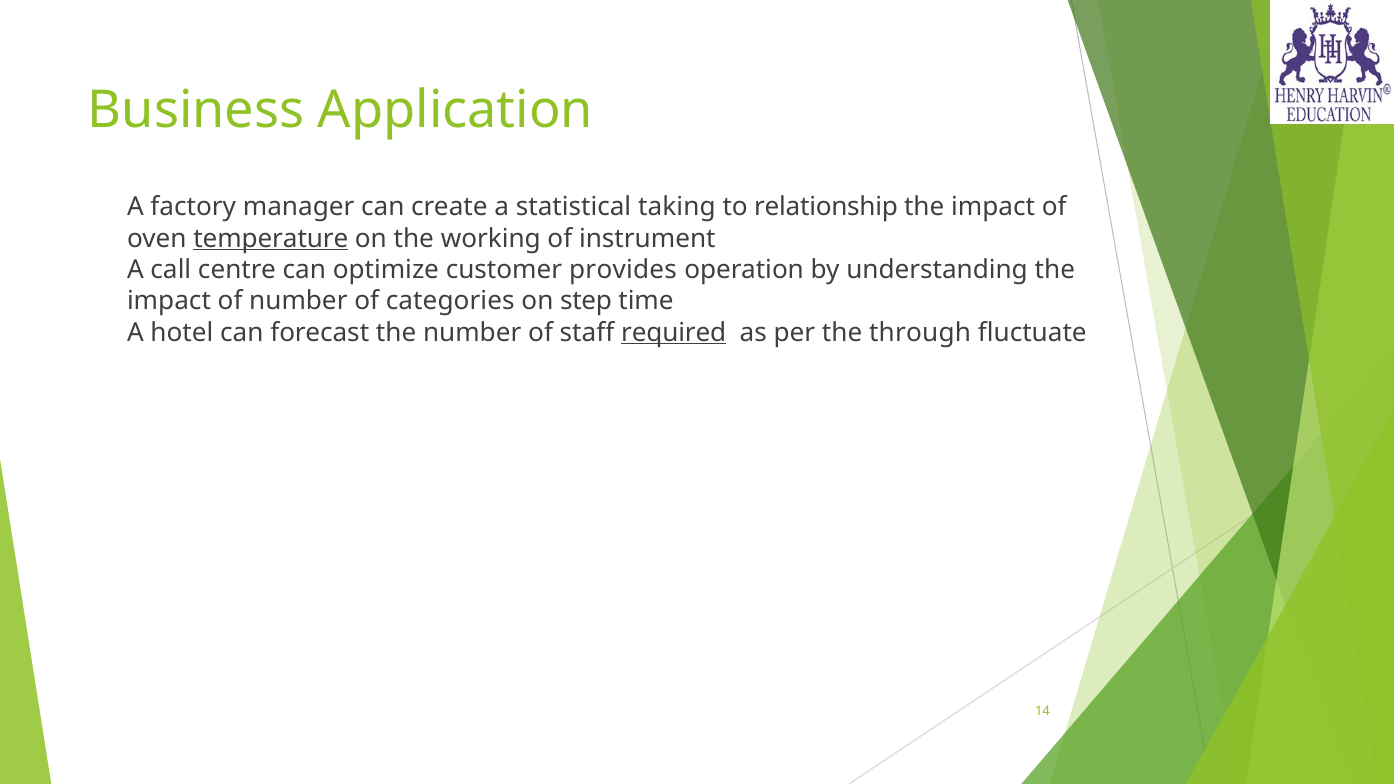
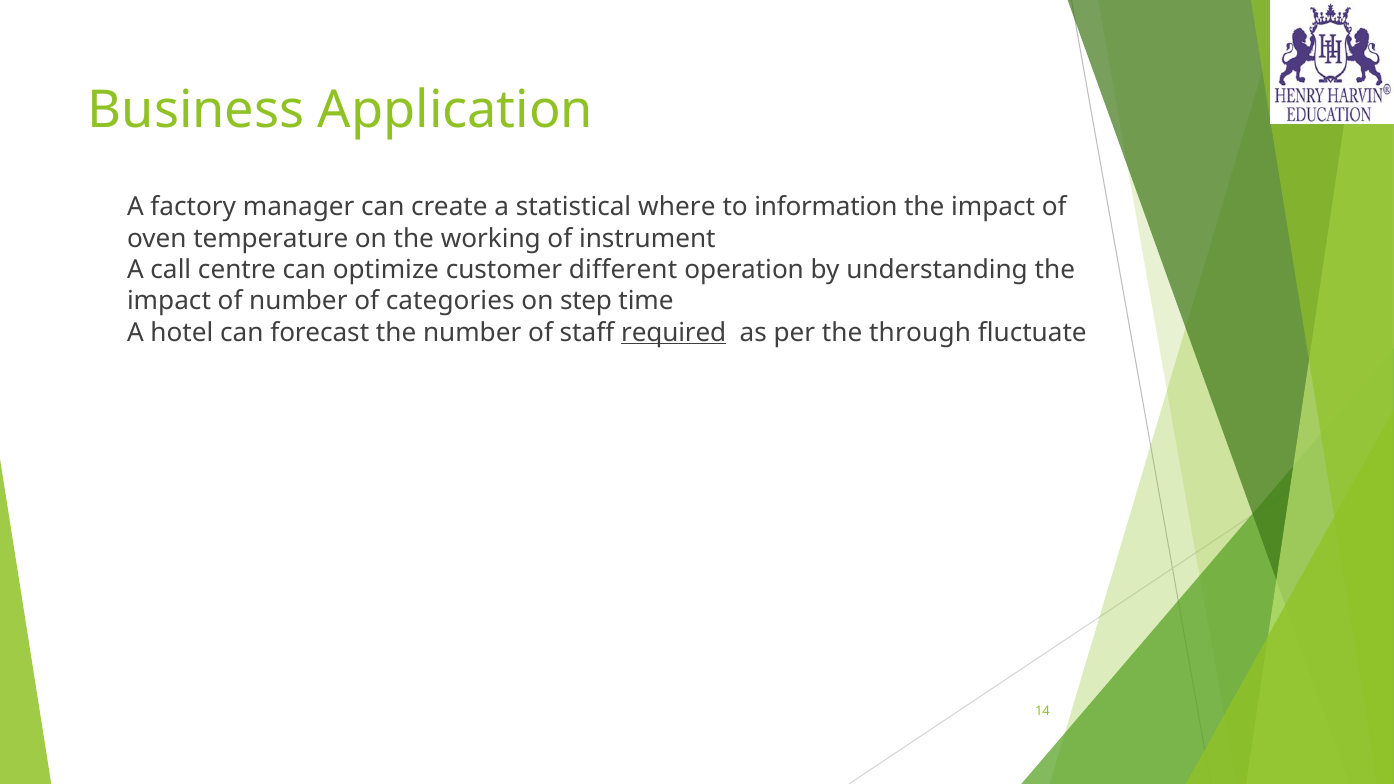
taking: taking -> where
relationship: relationship -> information
temperature underline: present -> none
provides: provides -> different
